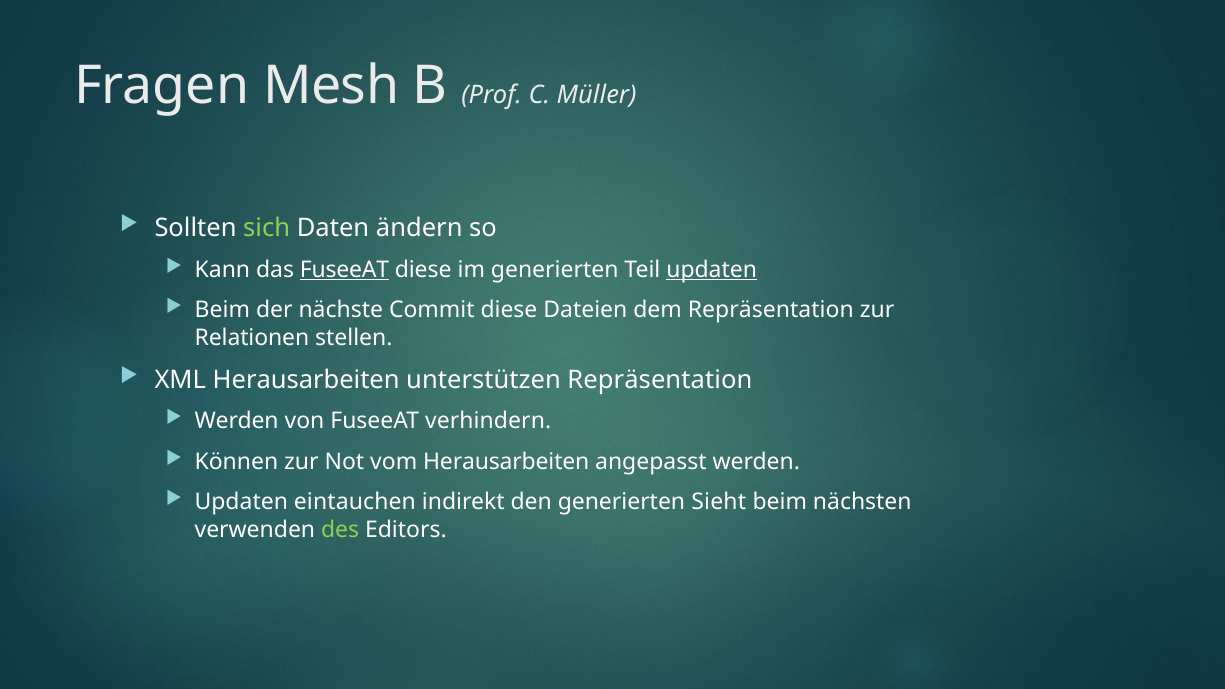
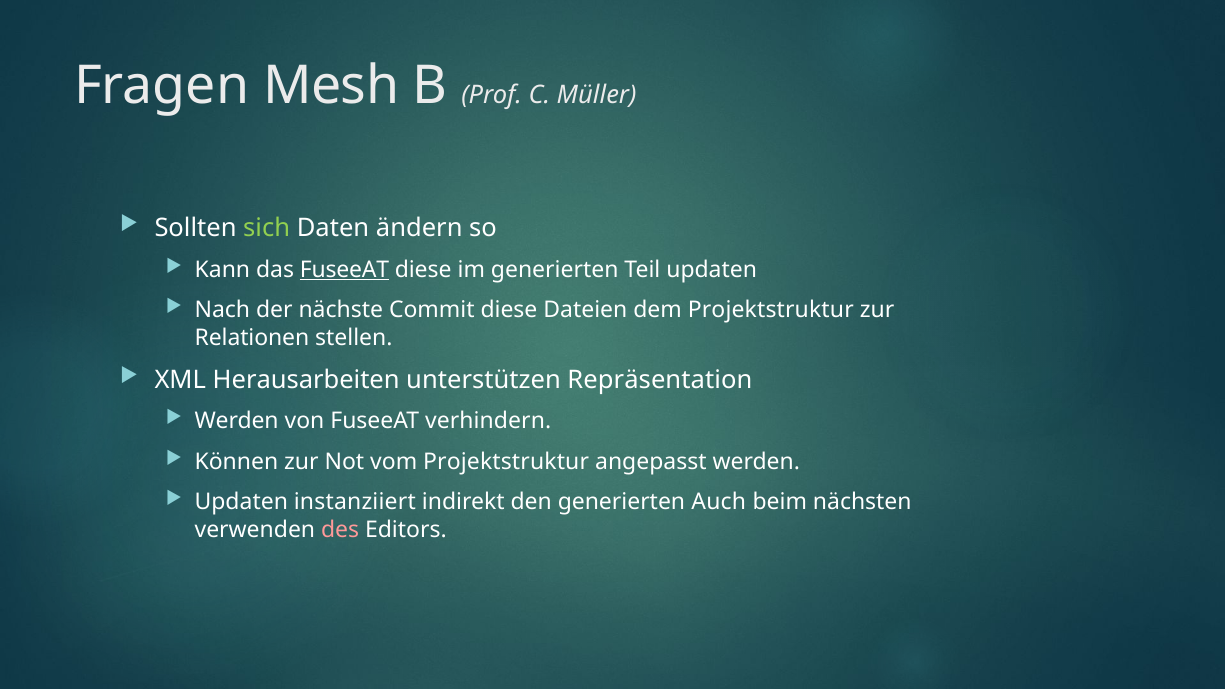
updaten at (712, 270) underline: present -> none
Beim at (222, 310): Beim -> Nach
dem Repräsentation: Repräsentation -> Projektstruktur
vom Herausarbeiten: Herausarbeiten -> Projektstruktur
eintauchen: eintauchen -> instanziiert
Sieht: Sieht -> Auch
des colour: light green -> pink
